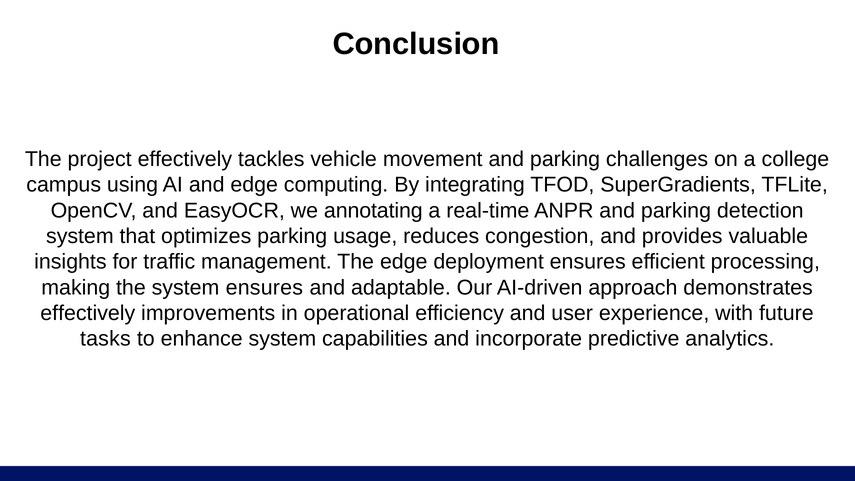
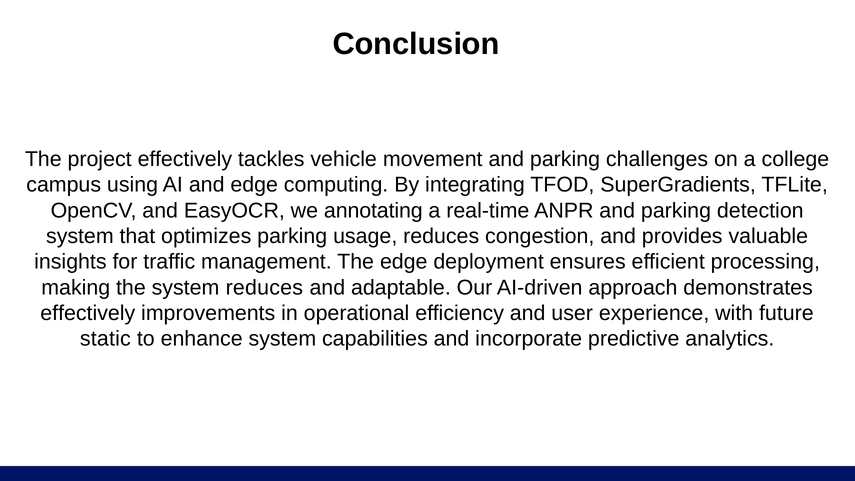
system ensures: ensures -> reduces
tasks: tasks -> static
